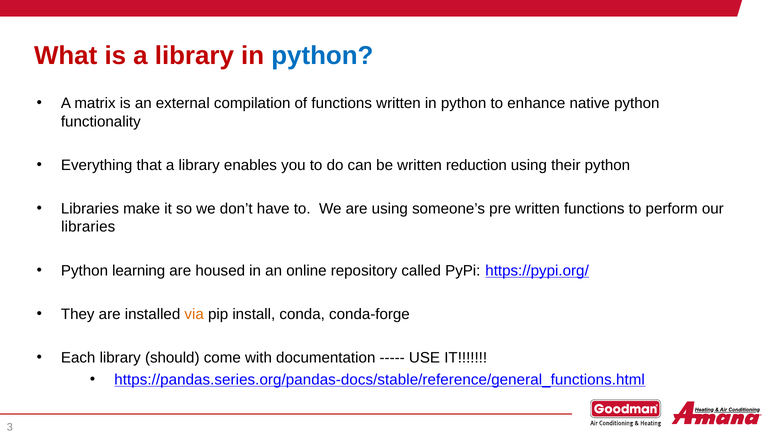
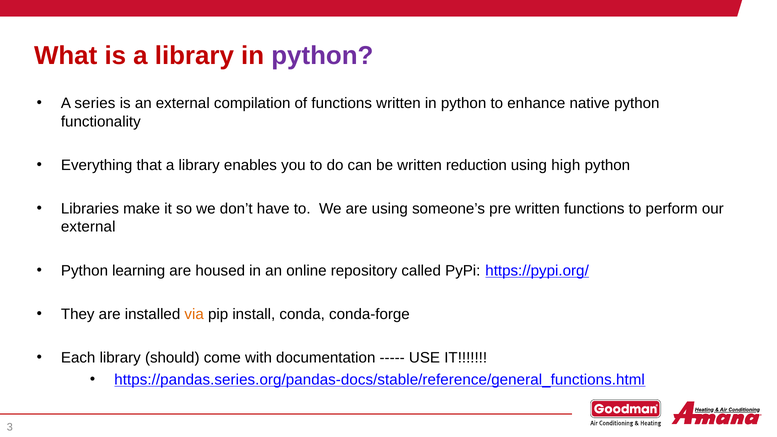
python at (322, 56) colour: blue -> purple
matrix: matrix -> series
their: their -> high
libraries at (88, 227): libraries -> external
